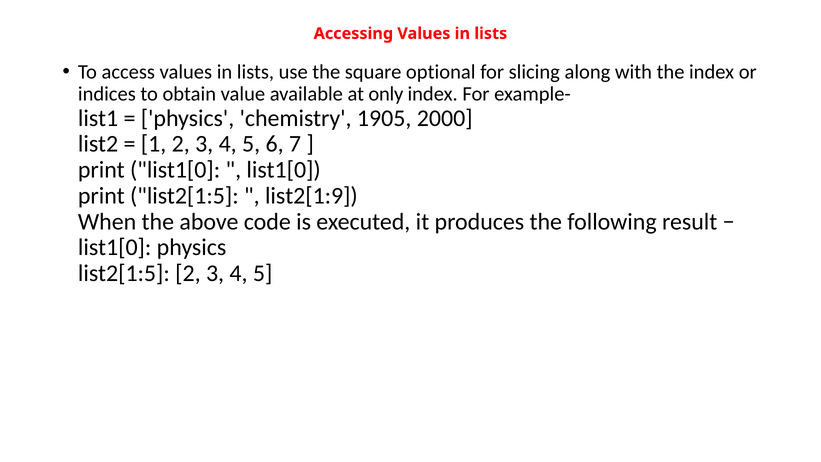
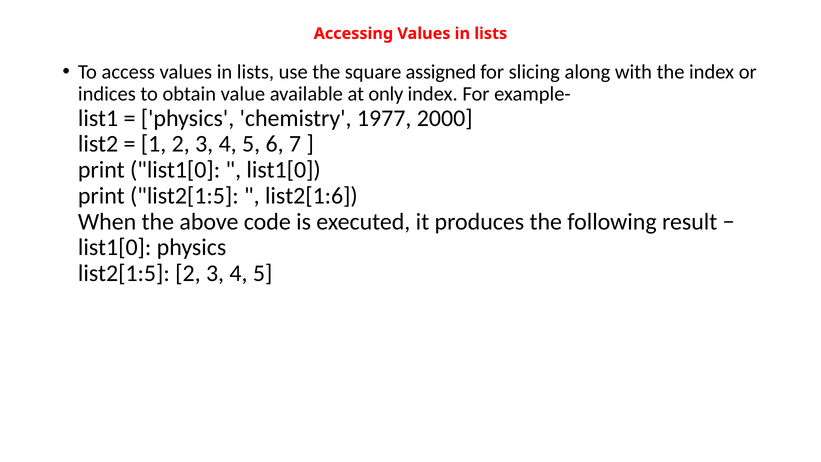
optional: optional -> assigned
1905: 1905 -> 1977
list2[1:9: list2[1:9 -> list2[1:6
